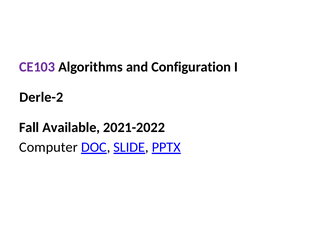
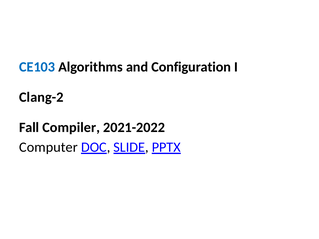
CE103 colour: purple -> blue
Derle-2: Derle-2 -> Clang-2
Available: Available -> Compiler
